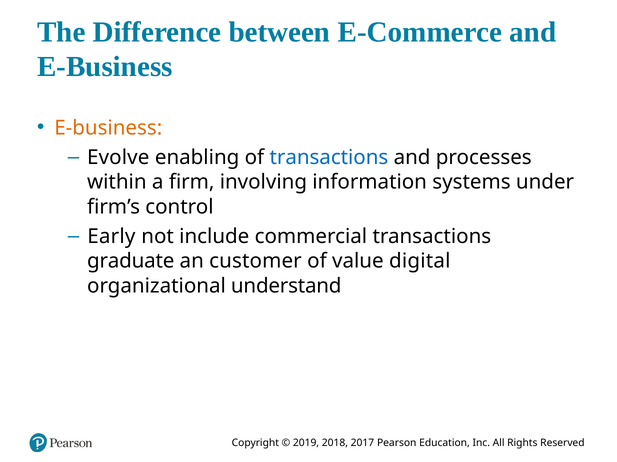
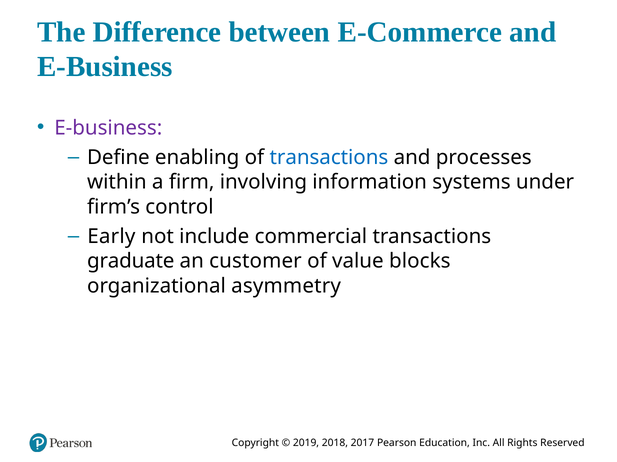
E-business at (108, 128) colour: orange -> purple
Evolve: Evolve -> Define
digital: digital -> blocks
understand: understand -> asymmetry
